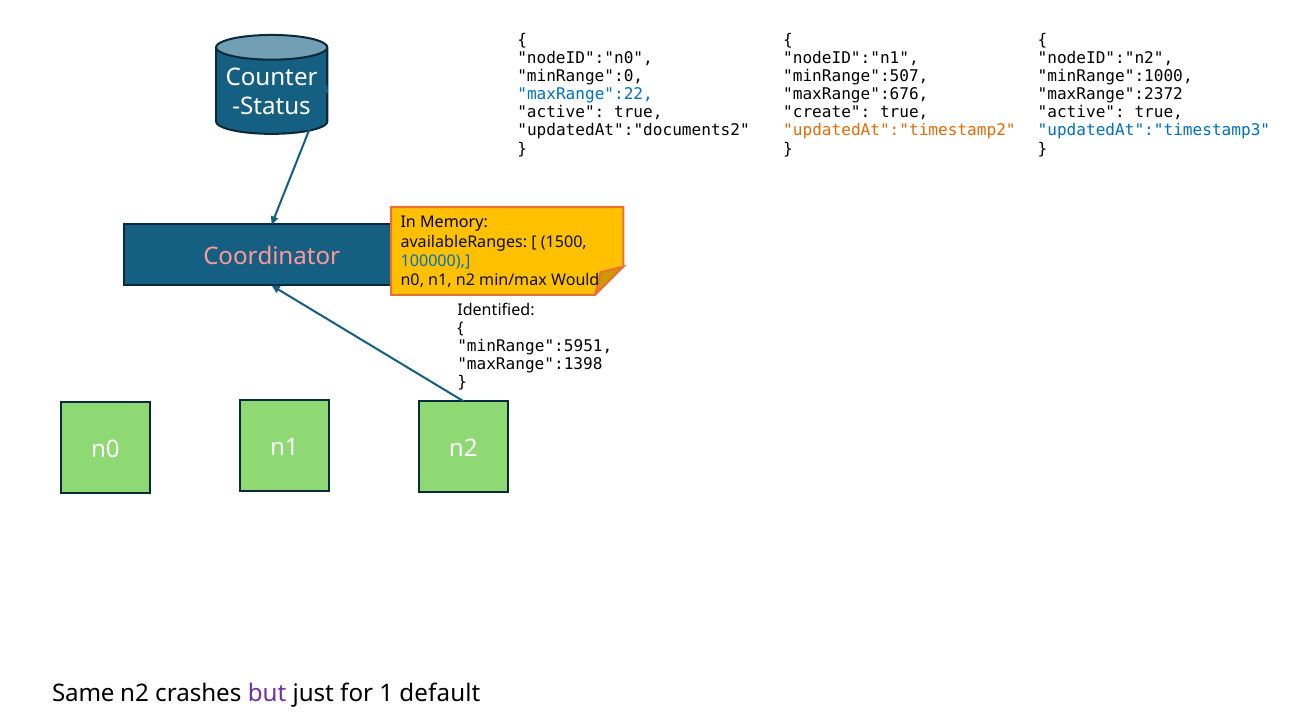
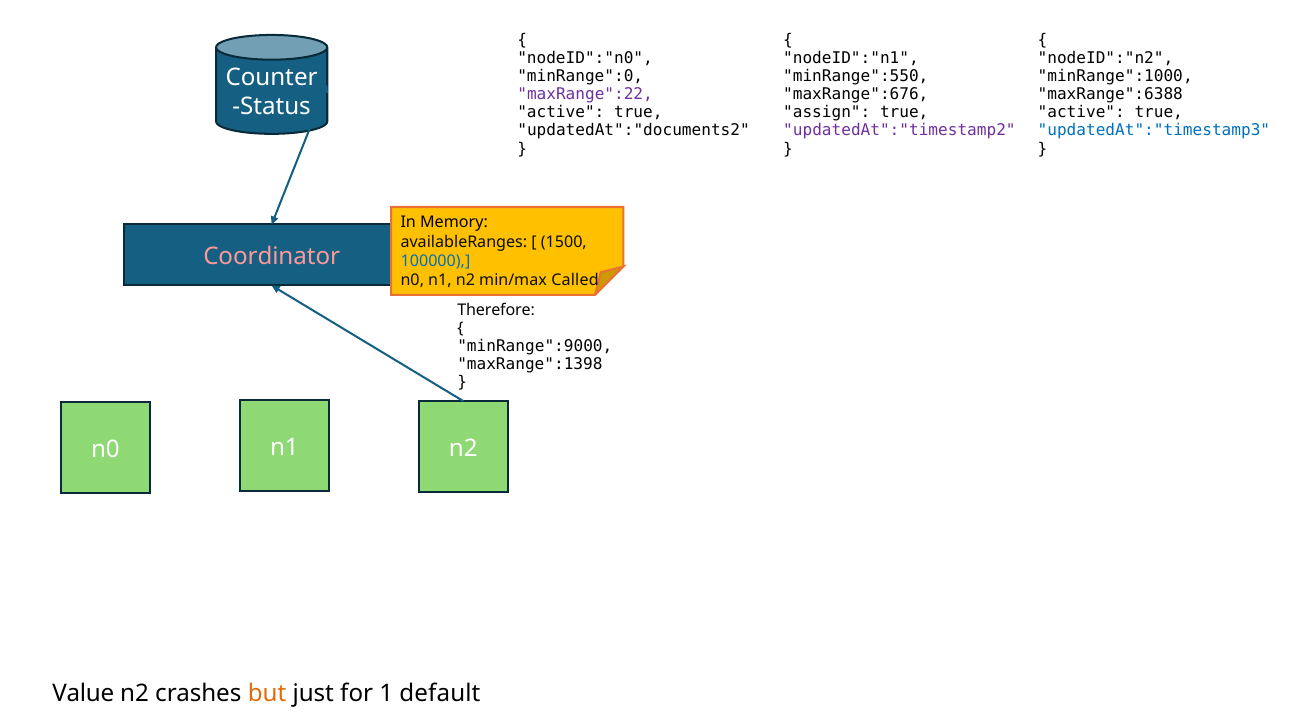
minRange":507: minRange":507 -> minRange":550
maxRange":22 colour: blue -> purple
maxRange":2372: maxRange":2372 -> maxRange":6388
create: create -> assign
updatedAt":"timestamp2 colour: orange -> purple
Would: Would -> Called
Identified: Identified -> Therefore
minRange":5951: minRange":5951 -> minRange":9000
Same: Same -> Value
but colour: purple -> orange
